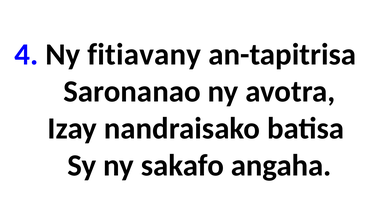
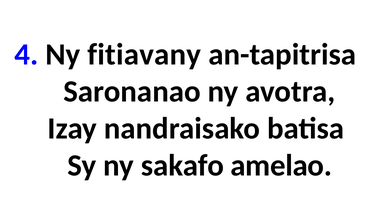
angaha: angaha -> amelao
